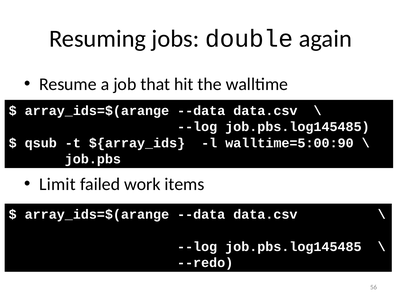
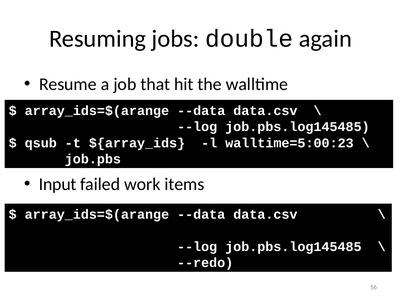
walltime=5:00:90: walltime=5:00:90 -> walltime=5:00:23
Limit: Limit -> Input
